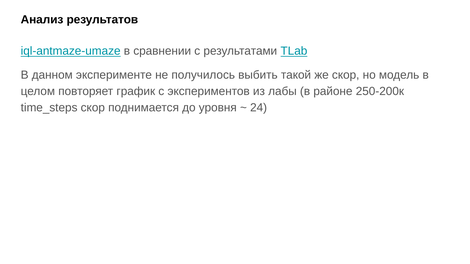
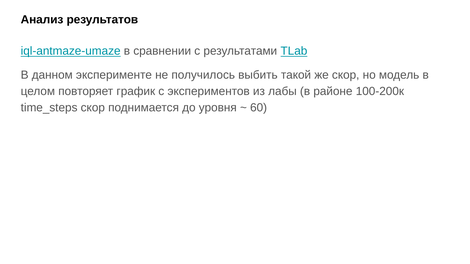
250-200к: 250-200к -> 100-200к
24: 24 -> 60
